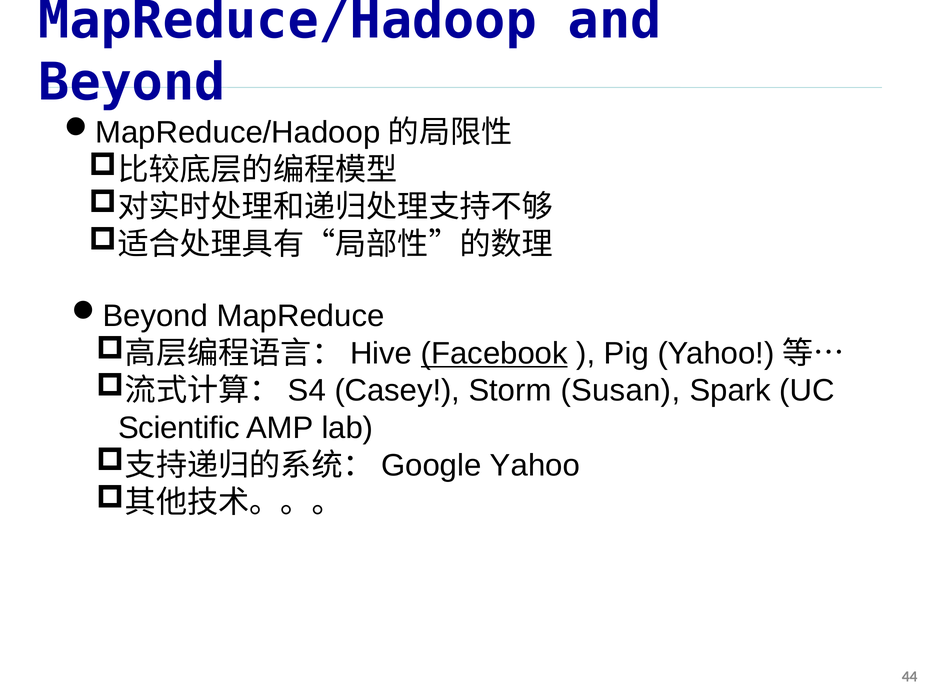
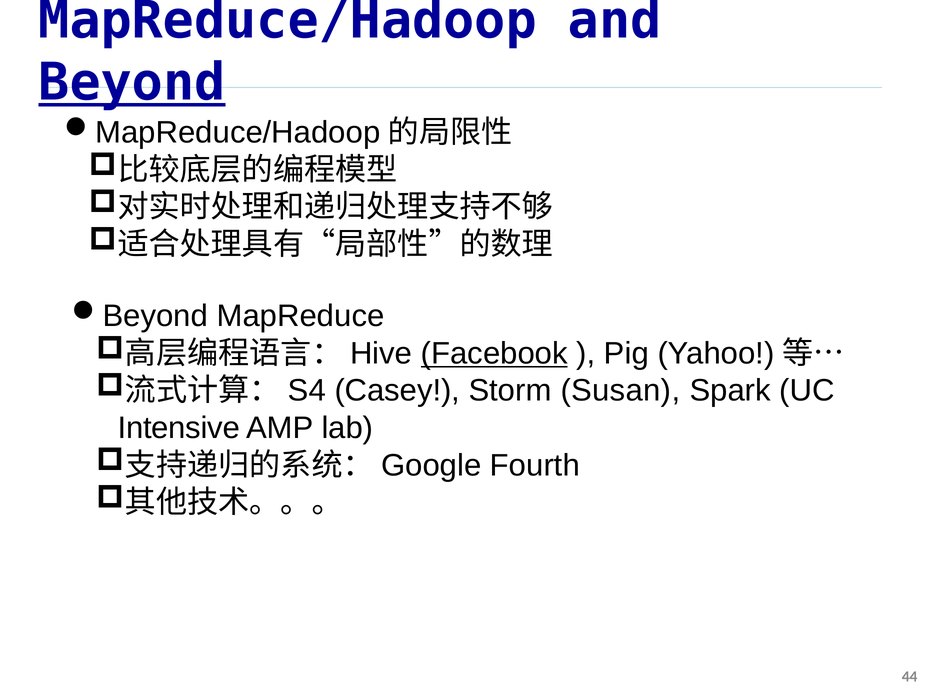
Beyond underline: none -> present
Scientific: Scientific -> Intensive
Yahoo: Yahoo -> Fourth
